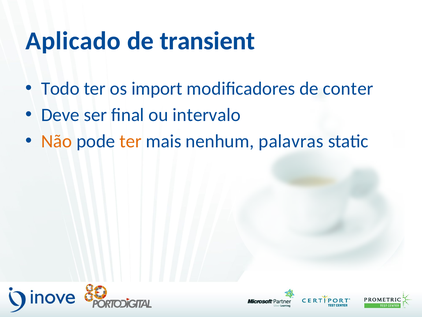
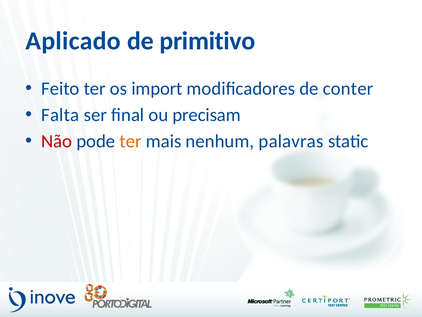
transient: transient -> primitivo
Todo: Todo -> Feito
Deve: Deve -> Falta
intervalo: intervalo -> precisam
Não colour: orange -> red
